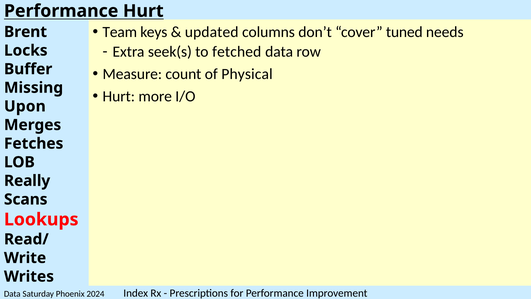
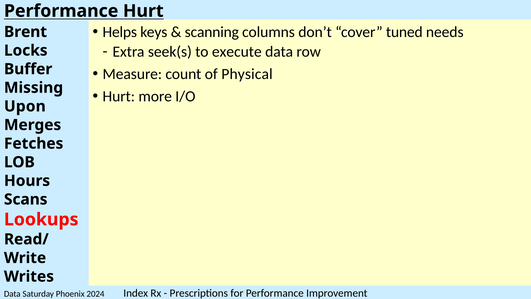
Team: Team -> Helps
updated: updated -> scanning
fetched: fetched -> execute
Really: Really -> Hours
